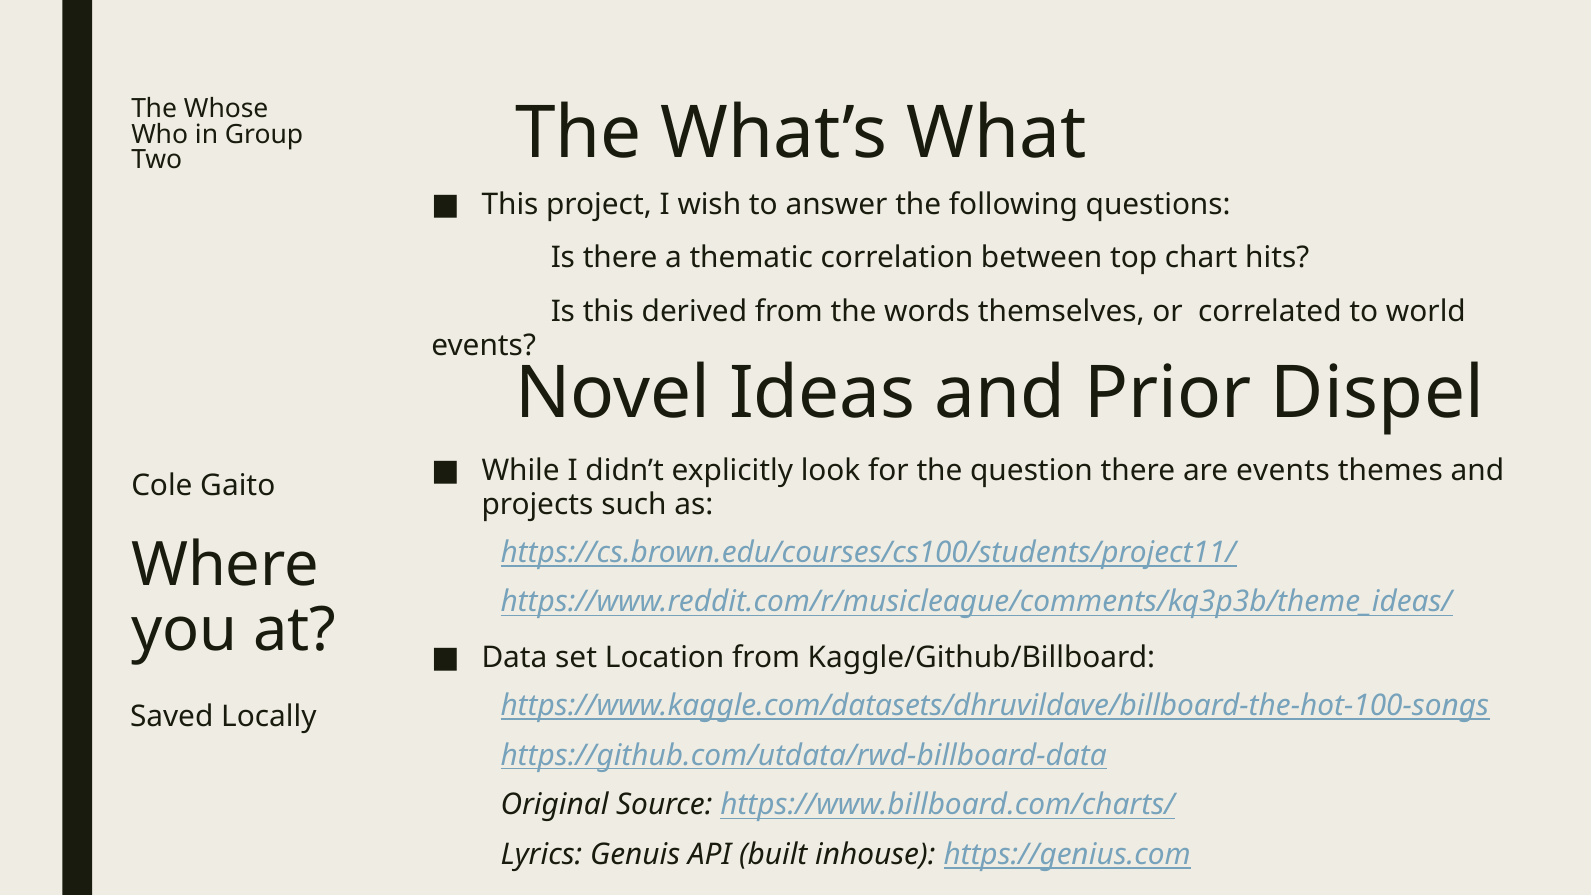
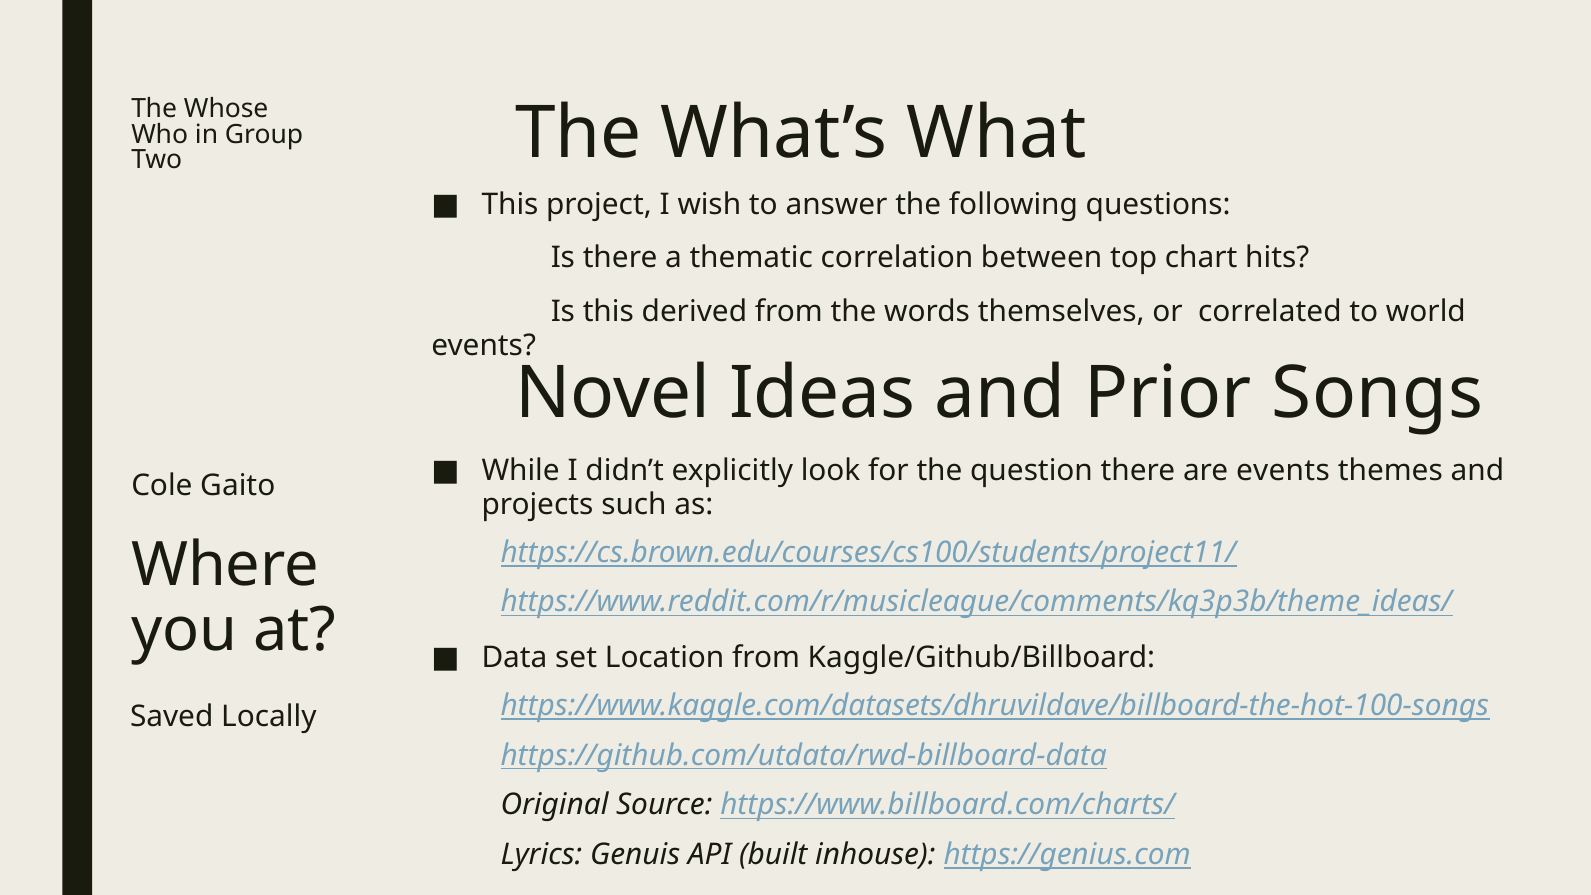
Dispel: Dispel -> Songs
